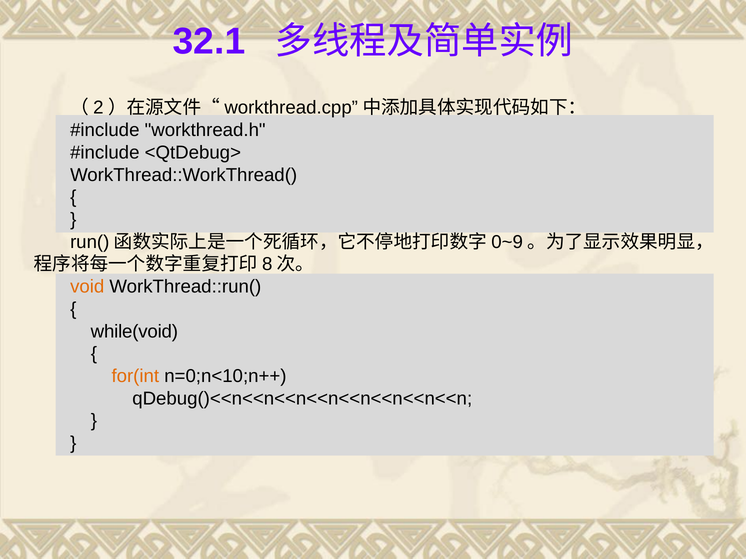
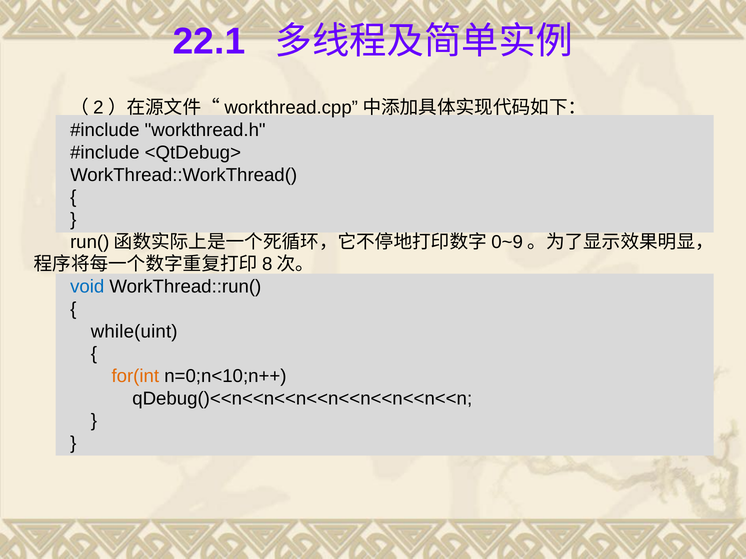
32.1: 32.1 -> 22.1
void colour: orange -> blue
while(void: while(void -> while(uint
